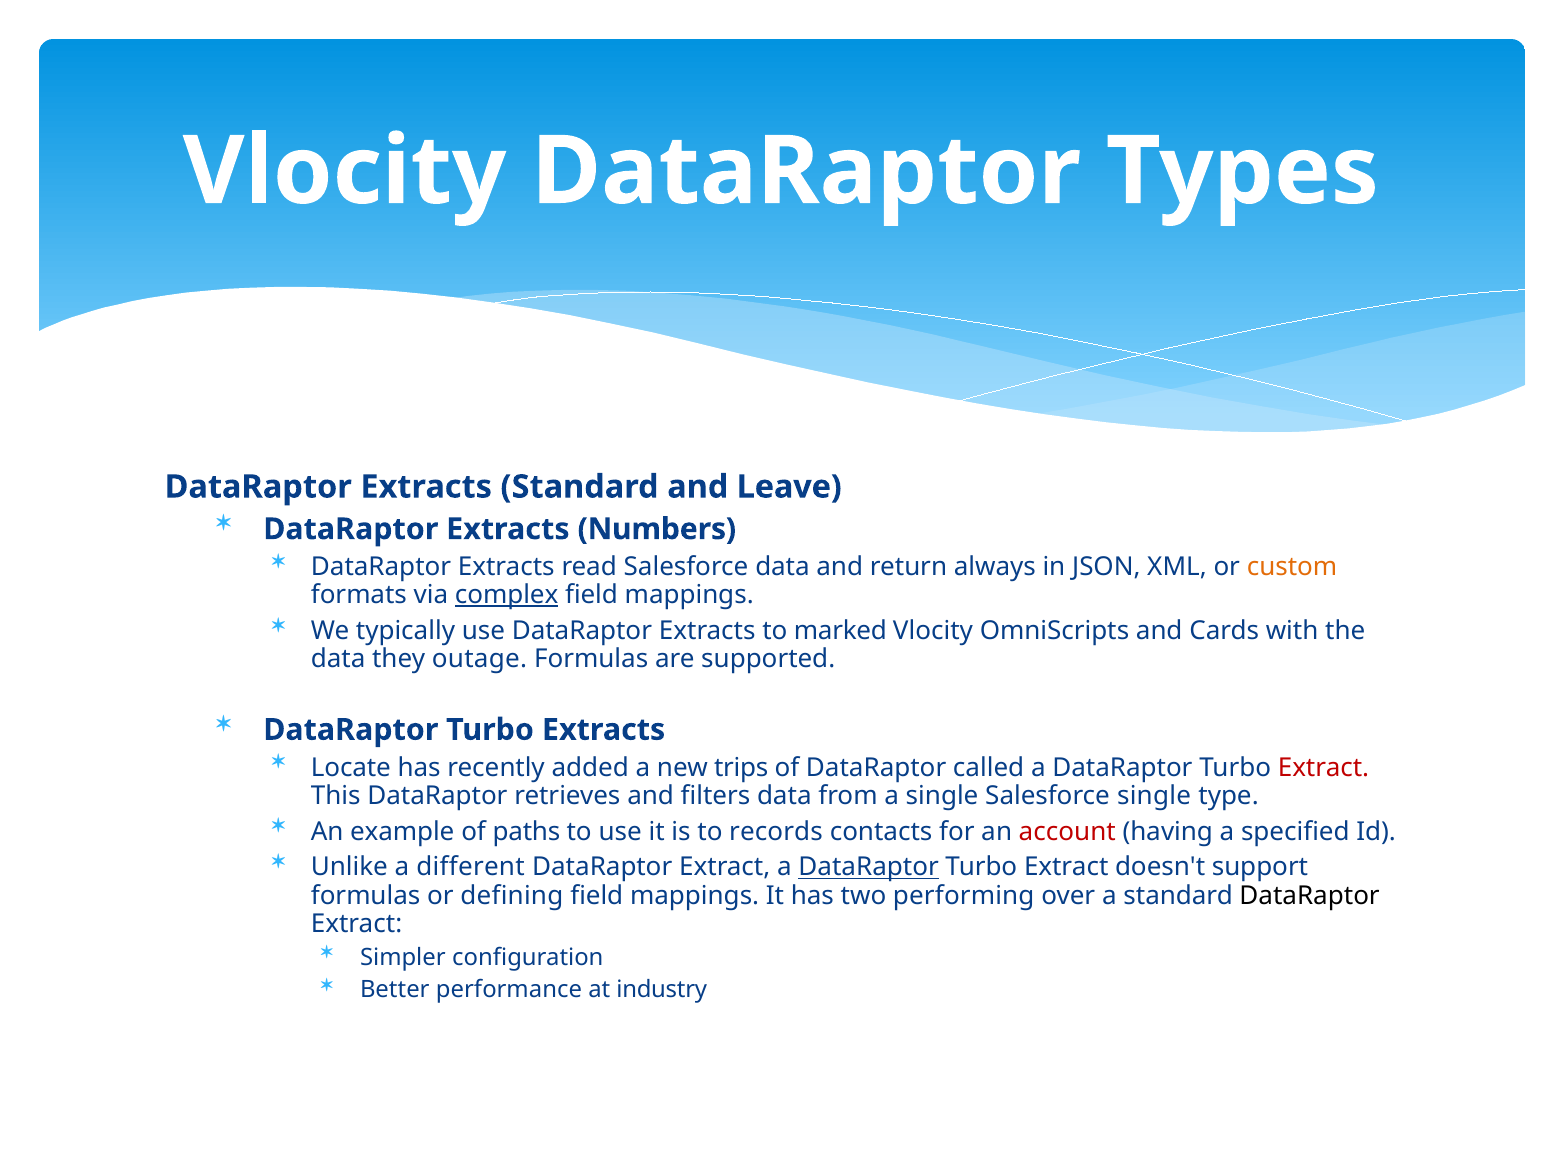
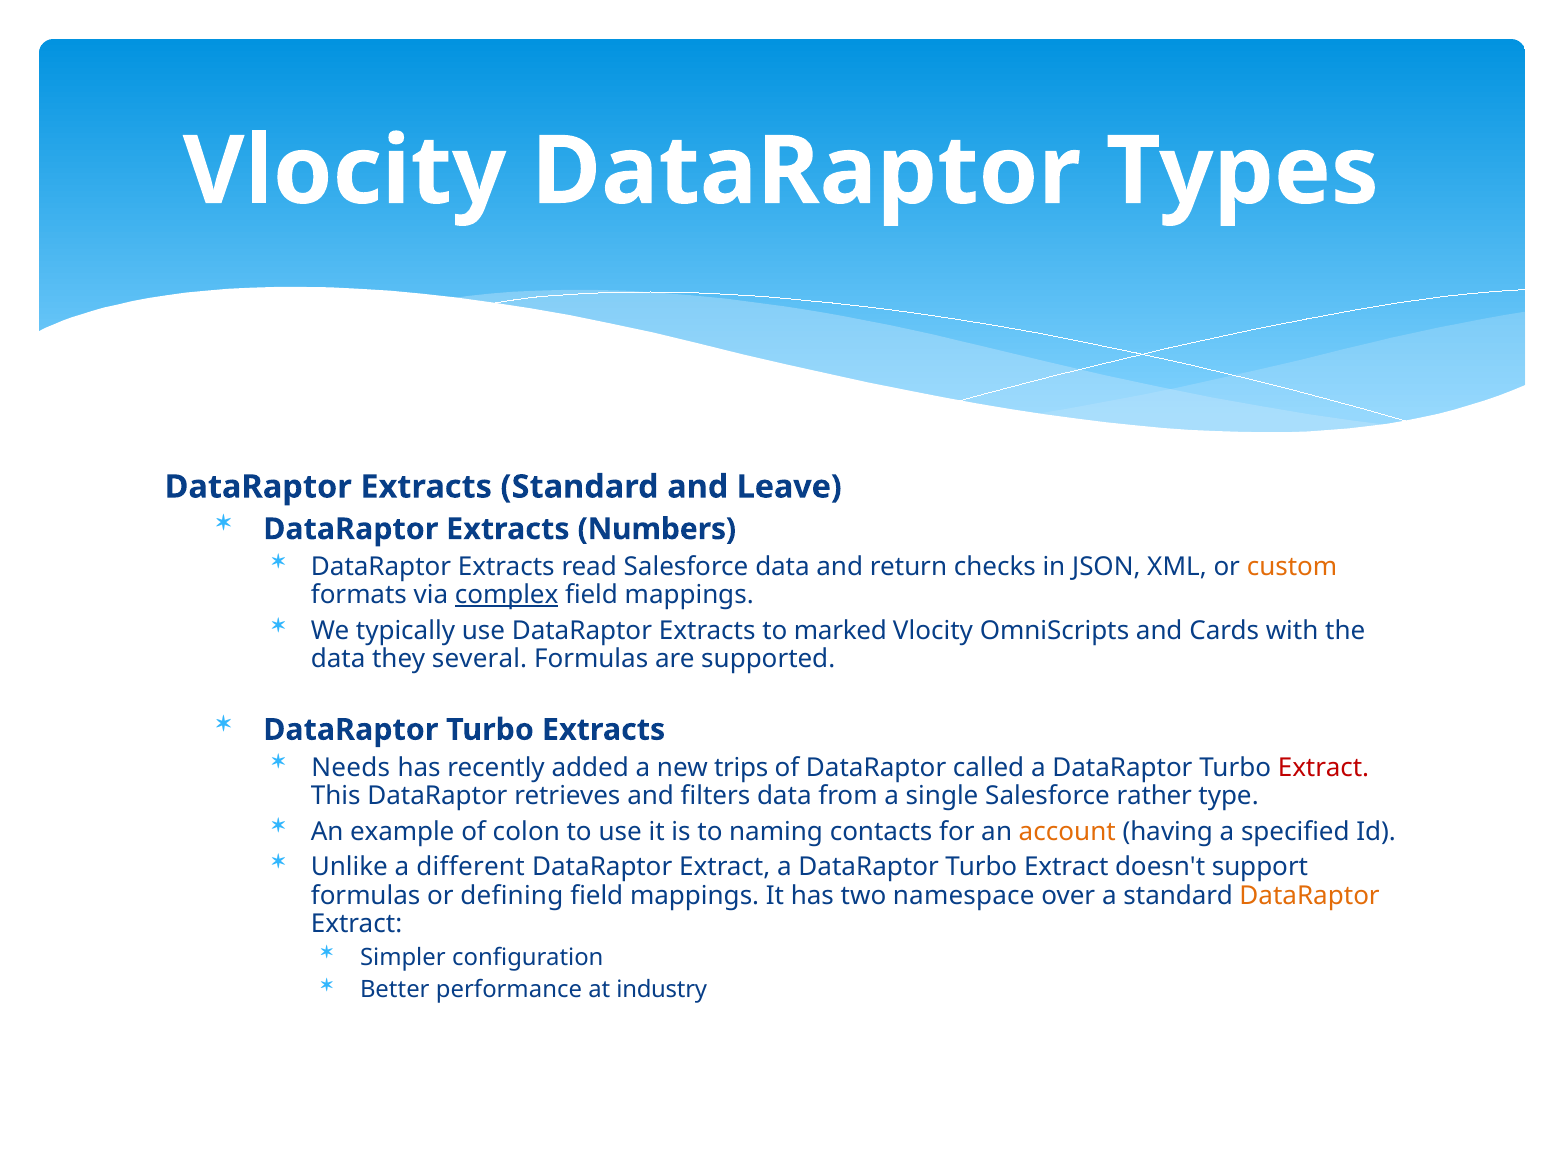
always: always -> checks
outage: outage -> several
Locate: Locate -> Needs
Salesforce single: single -> rather
paths: paths -> colon
records: records -> naming
account colour: red -> orange
DataRaptor at (869, 867) underline: present -> none
performing: performing -> namespace
DataRaptor at (1310, 896) colour: black -> orange
